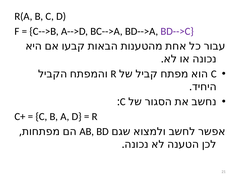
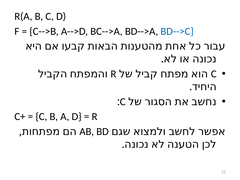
BD-->C colour: purple -> blue
